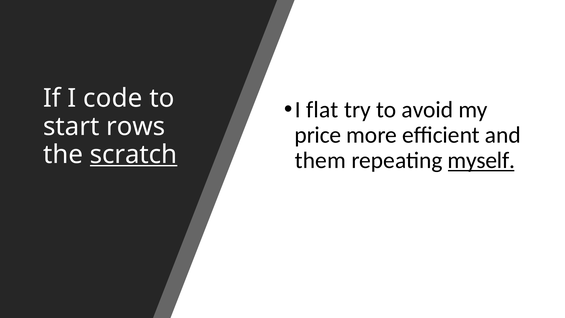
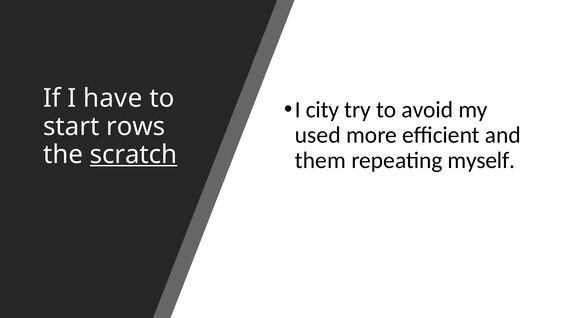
code: code -> have
flat: flat -> city
price: price -> used
myself underline: present -> none
